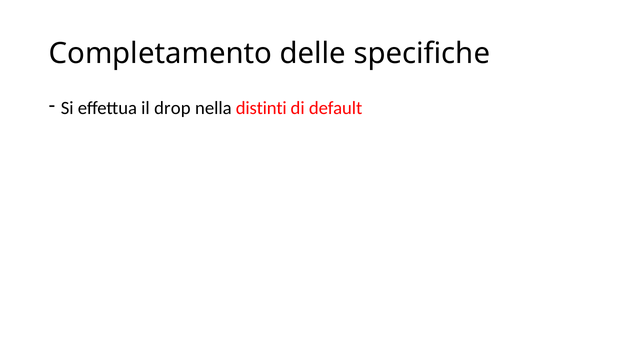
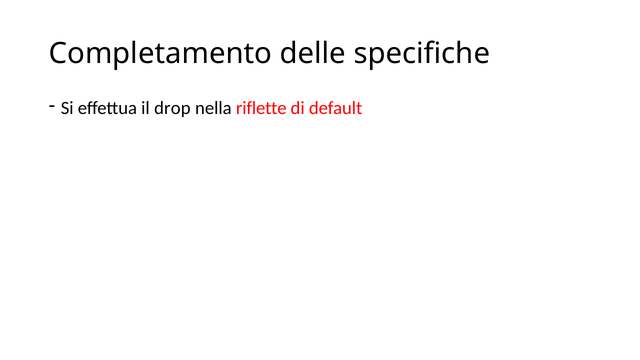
distinti: distinti -> riflette
